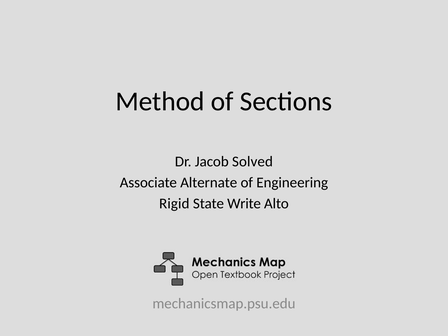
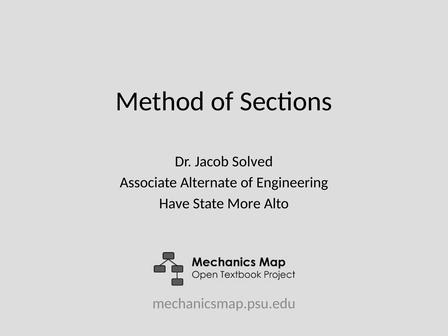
Rigid: Rigid -> Have
Write: Write -> More
